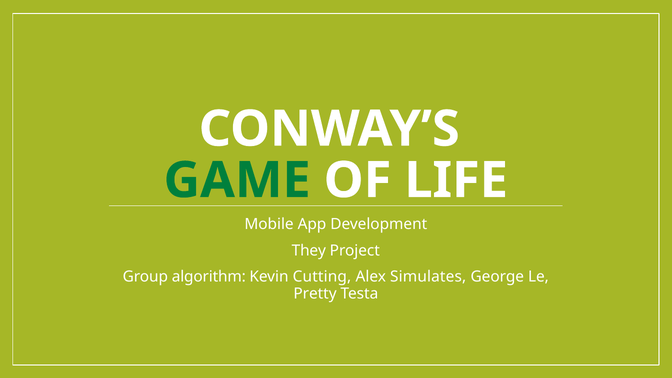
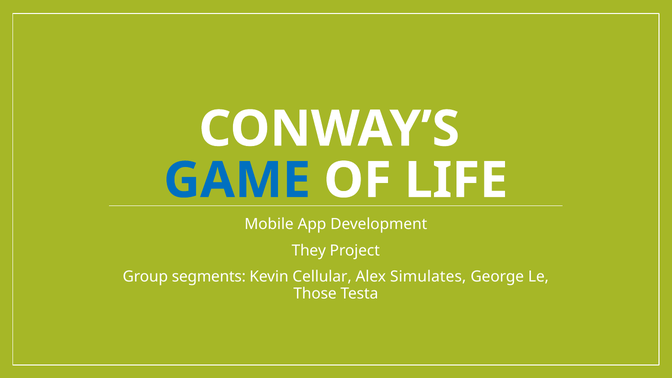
GAME colour: green -> blue
algorithm: algorithm -> segments
Cutting: Cutting -> Cellular
Pretty: Pretty -> Those
